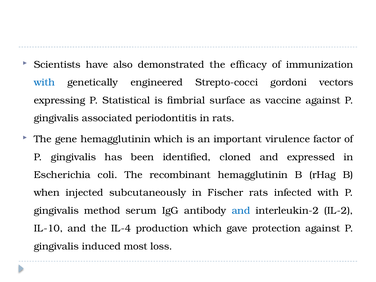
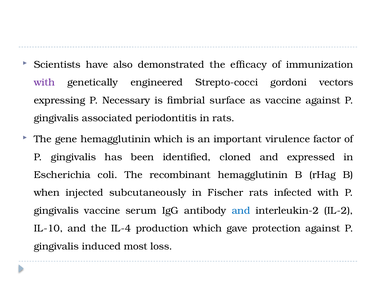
with at (44, 82) colour: blue -> purple
Statistical: Statistical -> Necessary
gingivalis method: method -> vaccine
